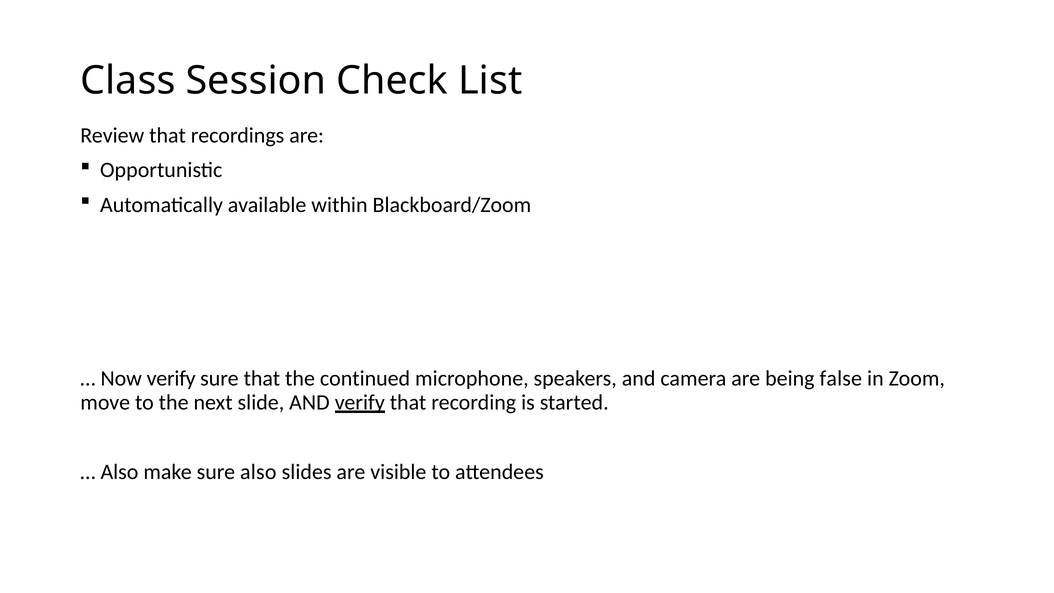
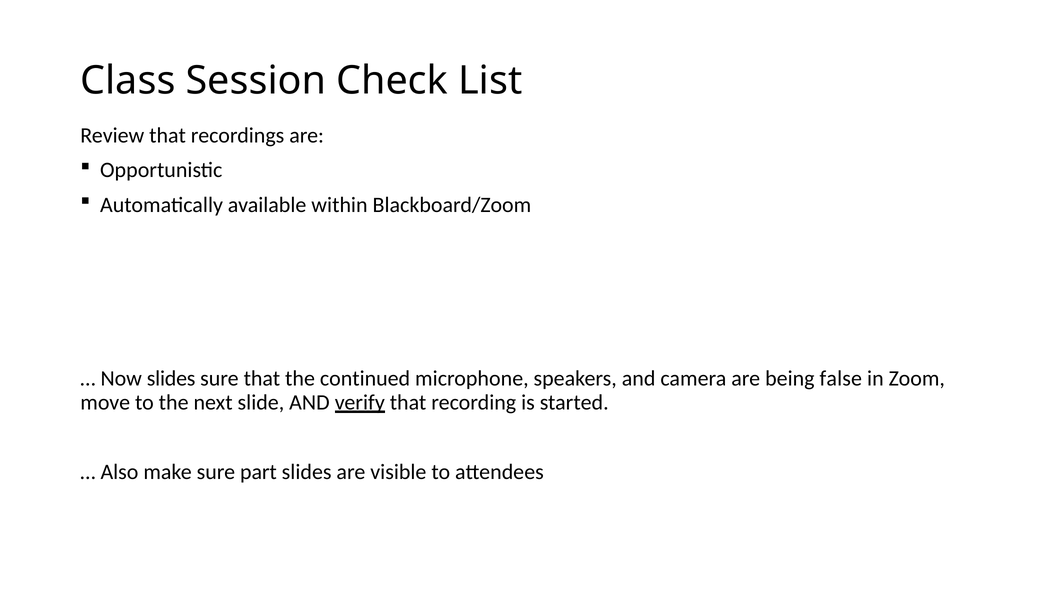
Now verify: verify -> slides
sure also: also -> part
